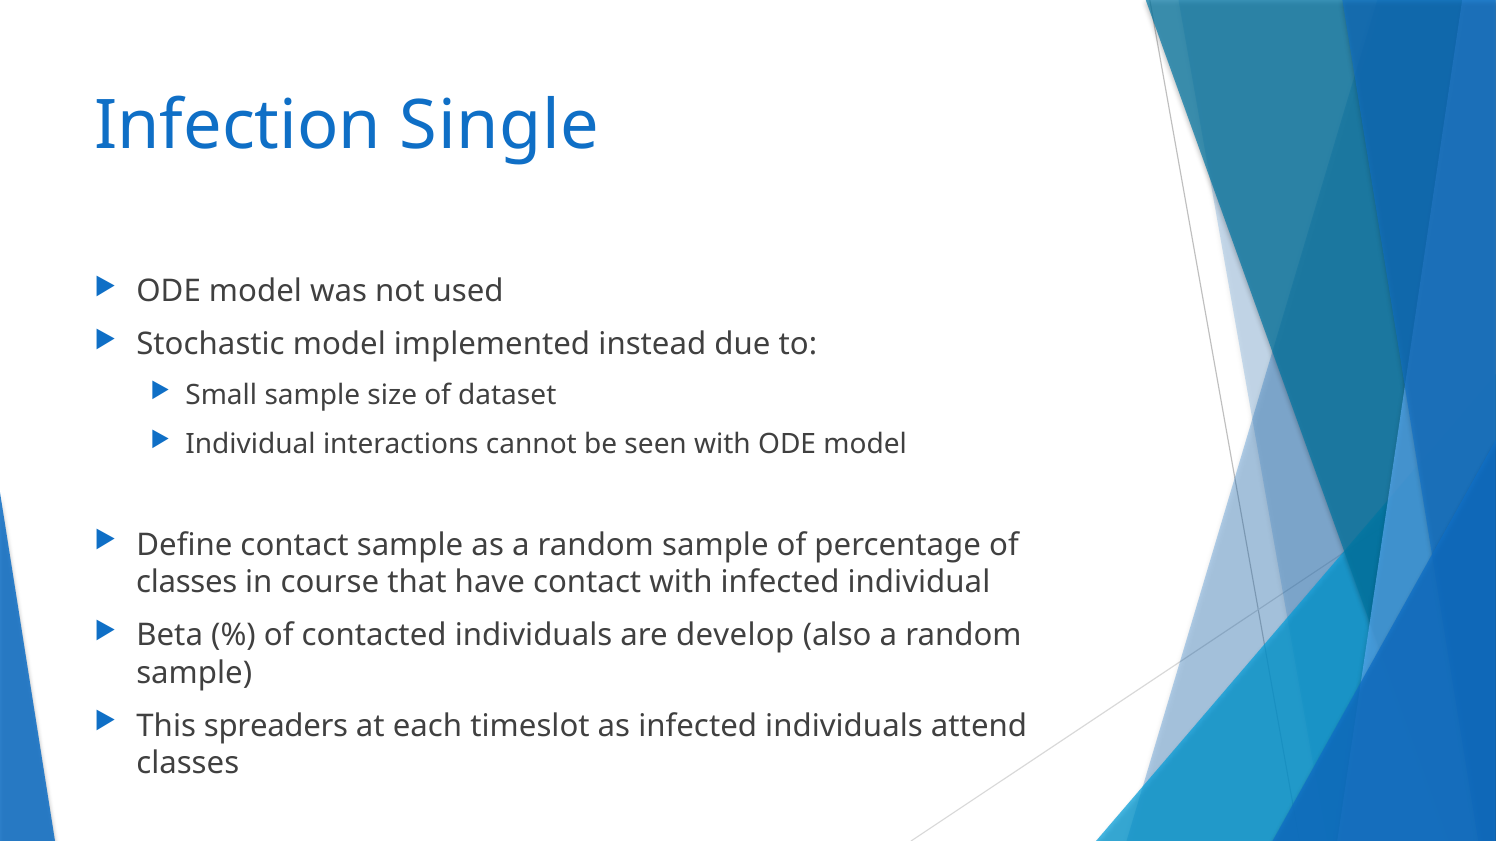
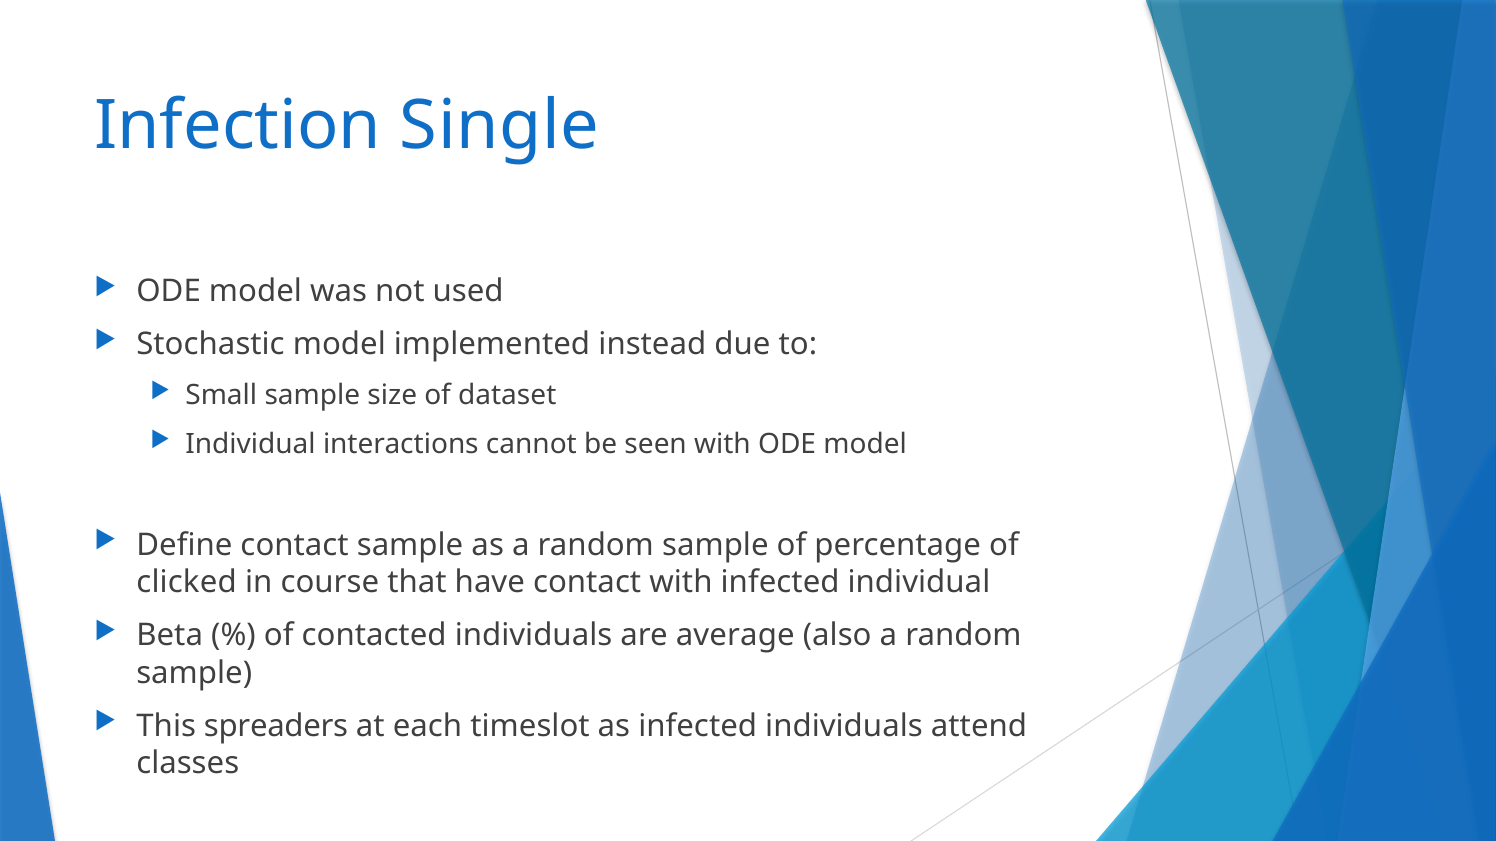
classes at (187, 583): classes -> clicked
develop: develop -> average
